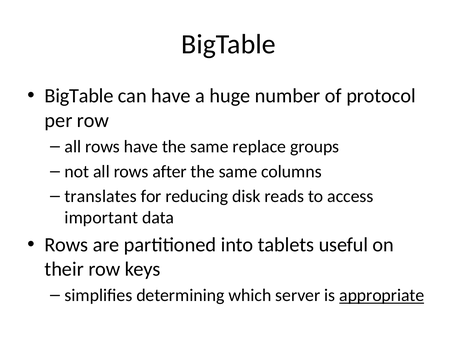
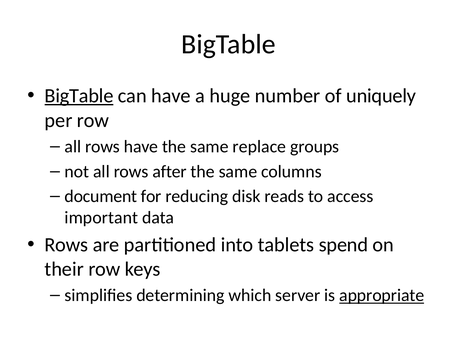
BigTable at (79, 96) underline: none -> present
protocol: protocol -> uniquely
translates: translates -> document
useful: useful -> spend
